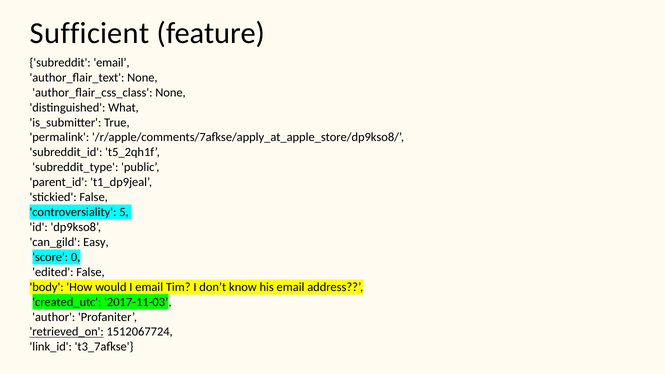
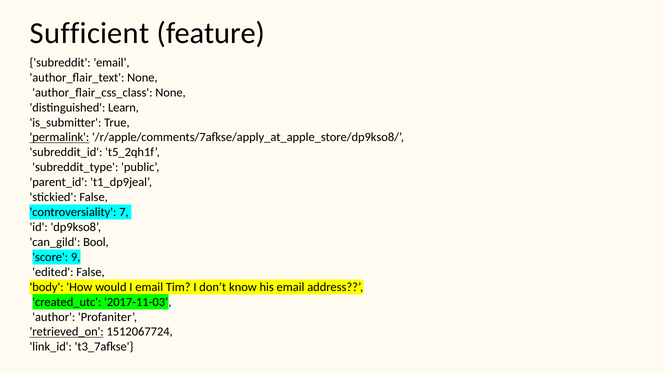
What: What -> Learn
permalink underline: none -> present
5: 5 -> 7
Easy: Easy -> Bool
0: 0 -> 9
